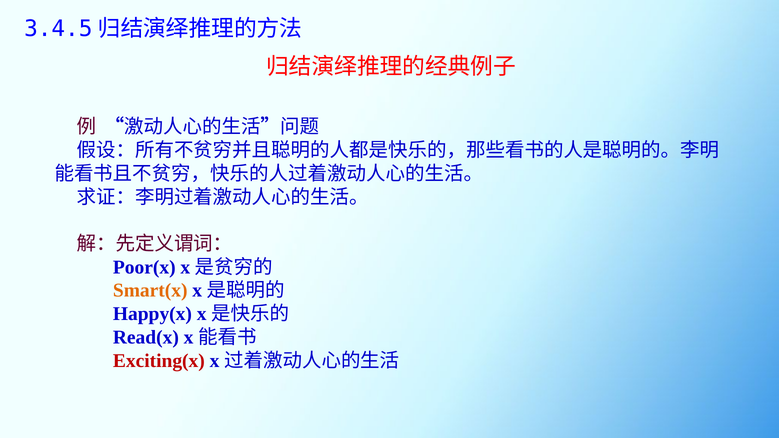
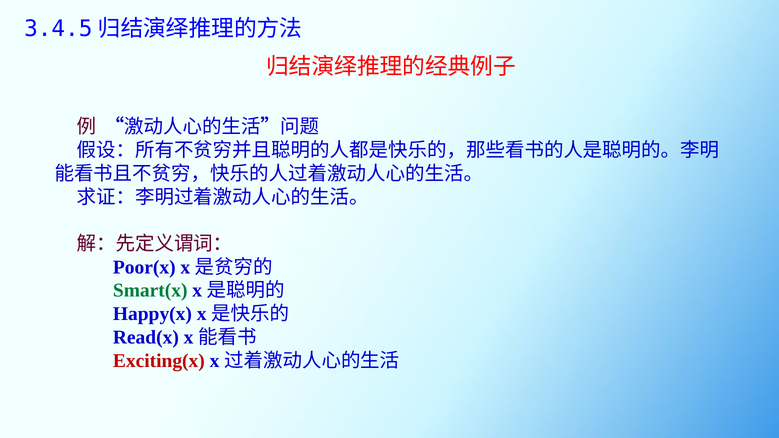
Smart(x colour: orange -> green
